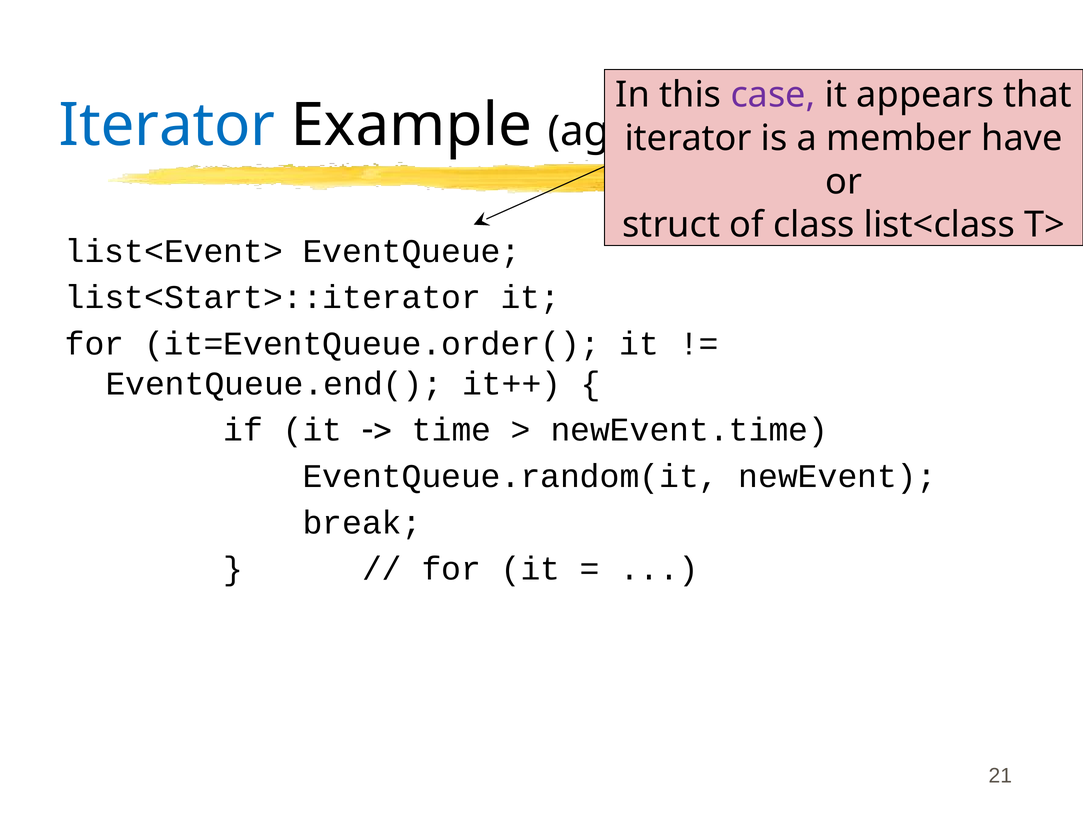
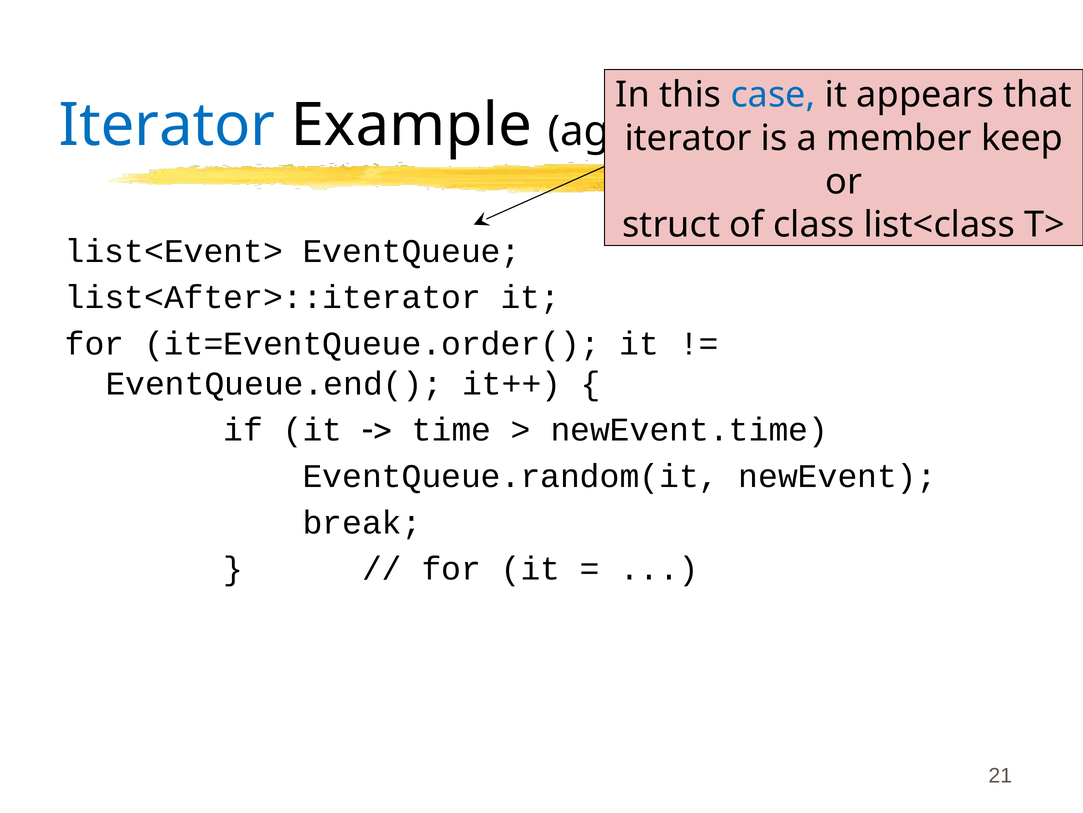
case colour: purple -> blue
have: have -> keep
list<Start>::iterator: list<Start>::iterator -> list<After>::iterator
